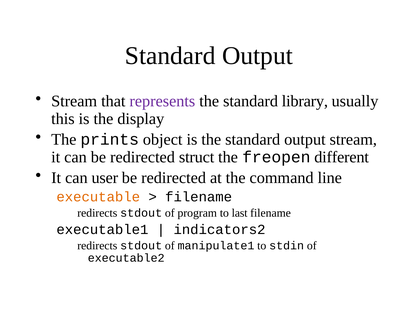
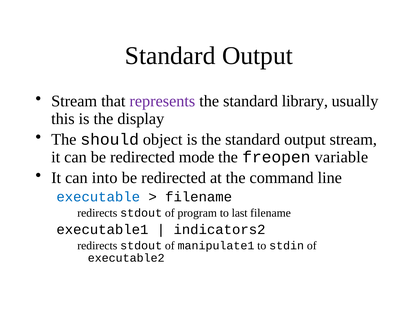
prints: prints -> should
struct: struct -> mode
different: different -> variable
user: user -> into
executable colour: orange -> blue
